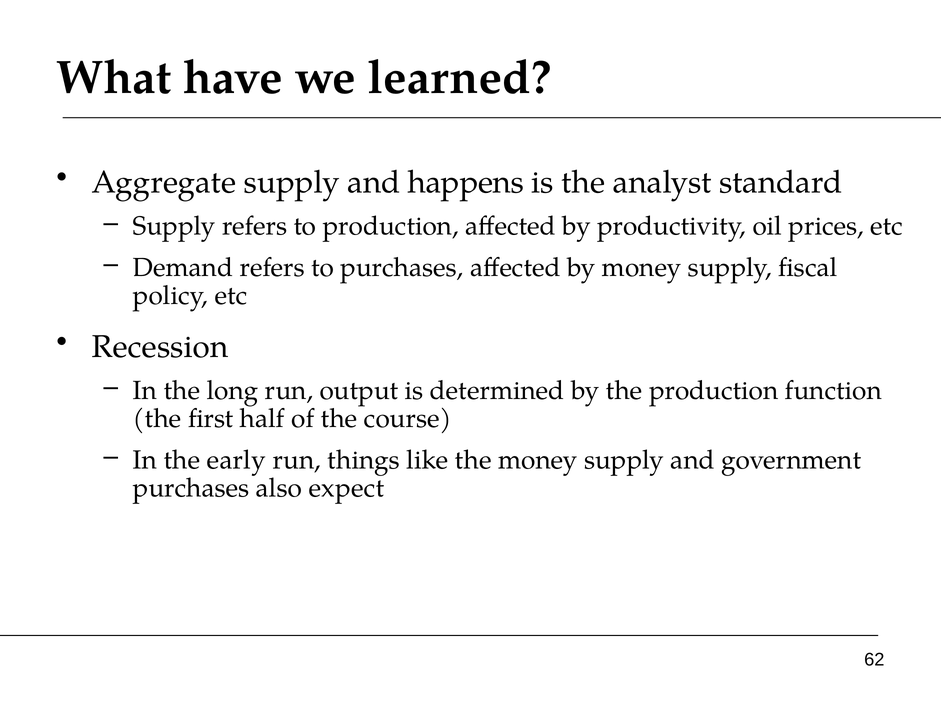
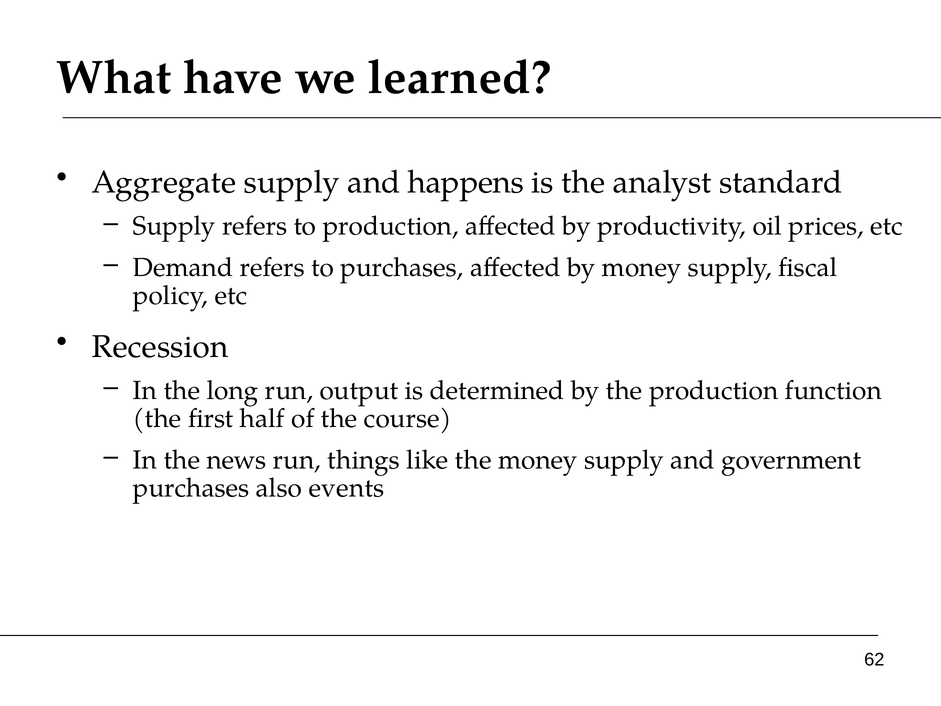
early: early -> news
expect: expect -> events
